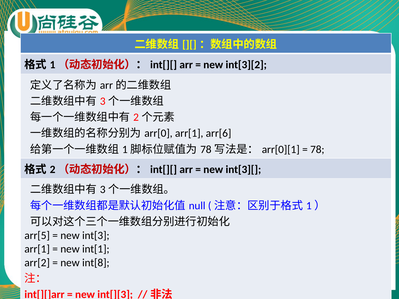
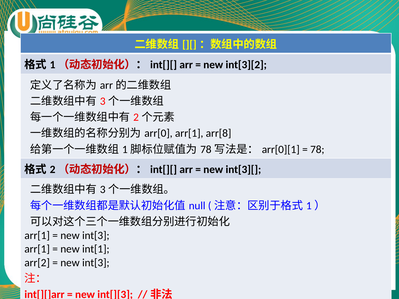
arr[6: arr[6 -> arr[8
arr[5 at (37, 236): arr[5 -> arr[1
int[8 at (96, 263): int[8 -> int[3
